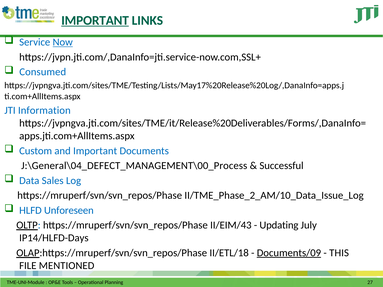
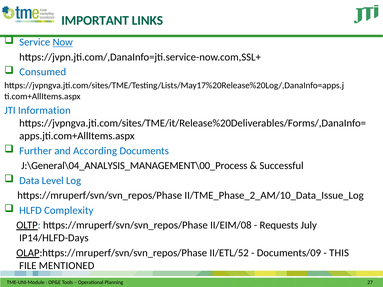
IMPORTANT at (95, 20) underline: present -> none
Custom: Custom -> Further
and Important: Important -> According
J:\General\04_DEFECT_MANAGEMENT\00_Process: J:\General\04_DEFECT_MANAGEMENT\00_Process -> J:\General\04_ANALYSIS_MANAGEMENT\00_Process
Sales: Sales -> Level
Unforeseen: Unforeseen -> Complexity
II/EIM/43: II/EIM/43 -> II/EIM/08
Updating: Updating -> Requests
II/ETL/18: II/ETL/18 -> II/ETL/52
Documents/09 underline: present -> none
